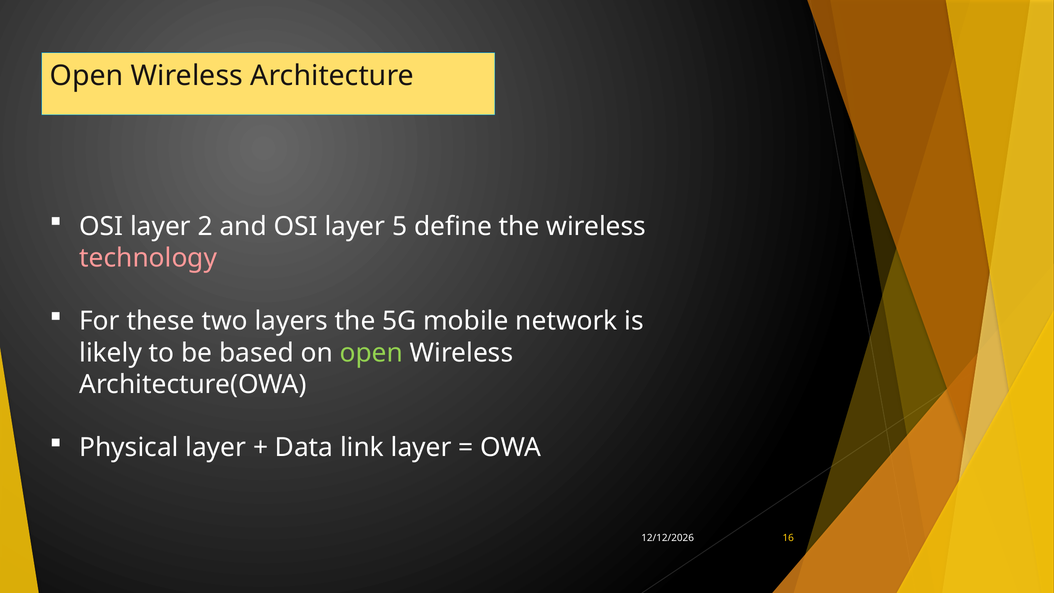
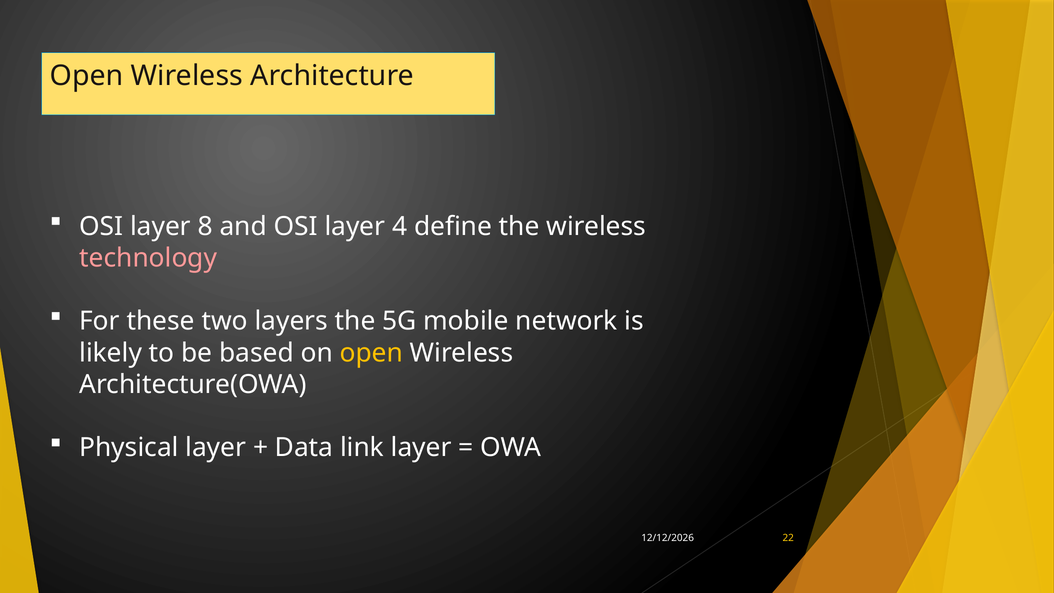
2: 2 -> 8
5: 5 -> 4
open at (371, 353) colour: light green -> yellow
16: 16 -> 22
